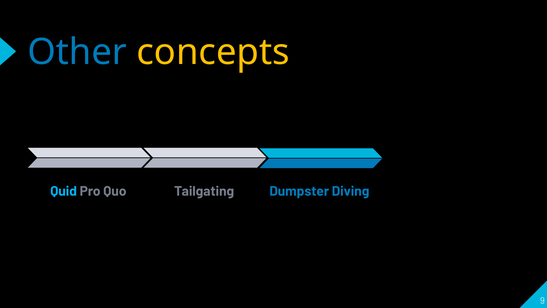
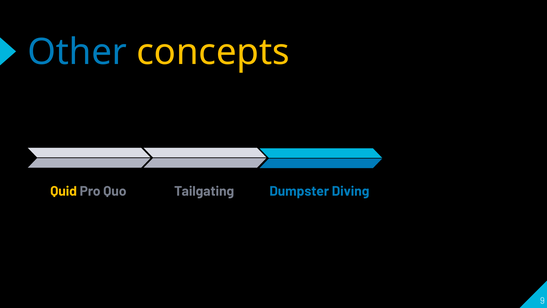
Quid colour: light blue -> yellow
